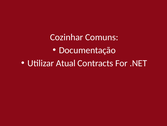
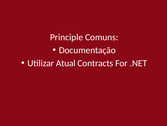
Cozinhar: Cozinhar -> Principle
